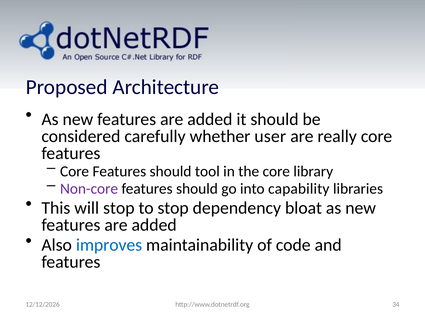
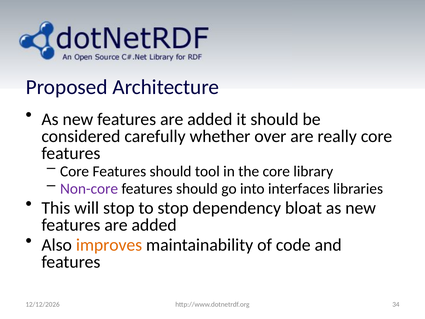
user: user -> over
capability: capability -> interfaces
improves colour: blue -> orange
